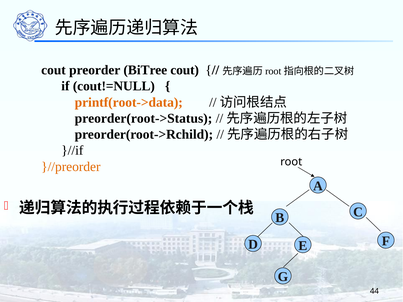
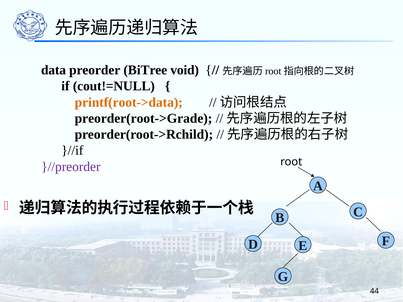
cout at (53, 70): cout -> data
BiTree cout: cout -> void
preorder(root->Status: preorder(root->Status -> preorder(root->Grade
}//preorder colour: orange -> purple
